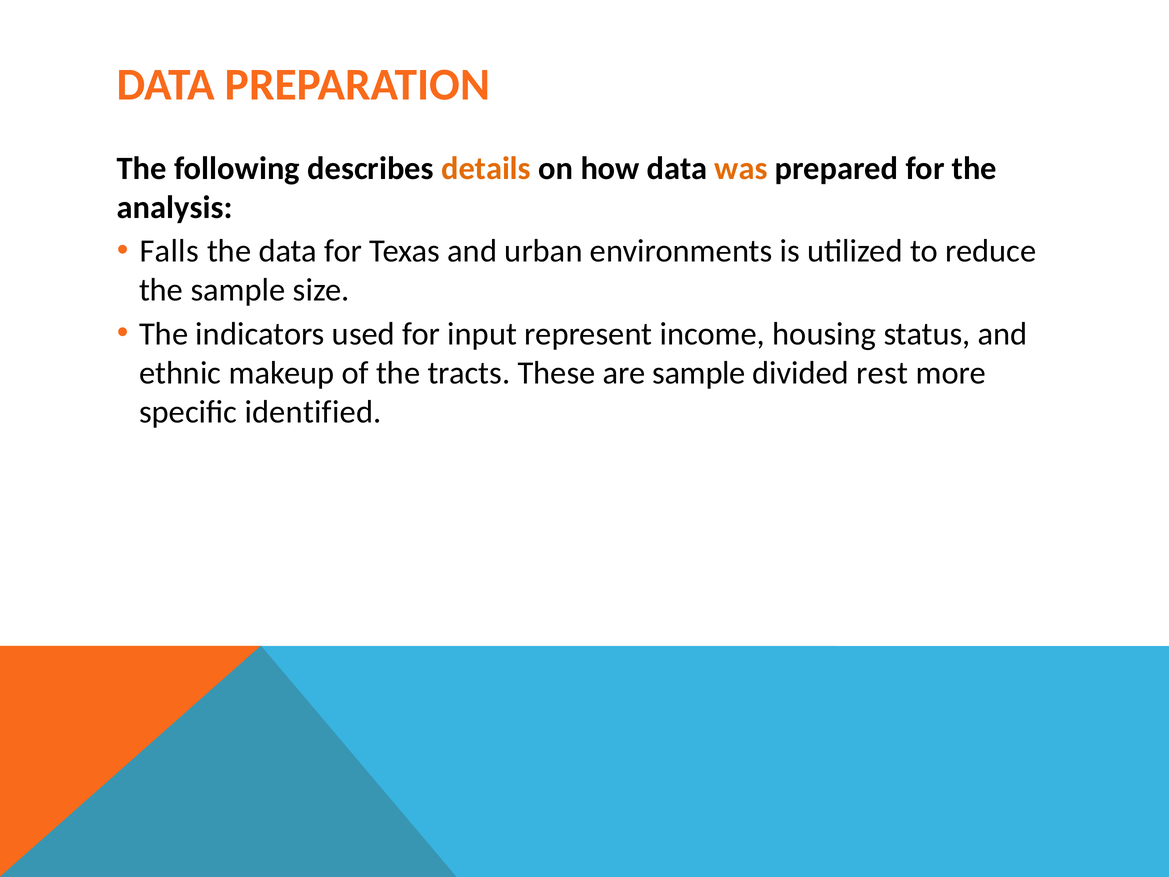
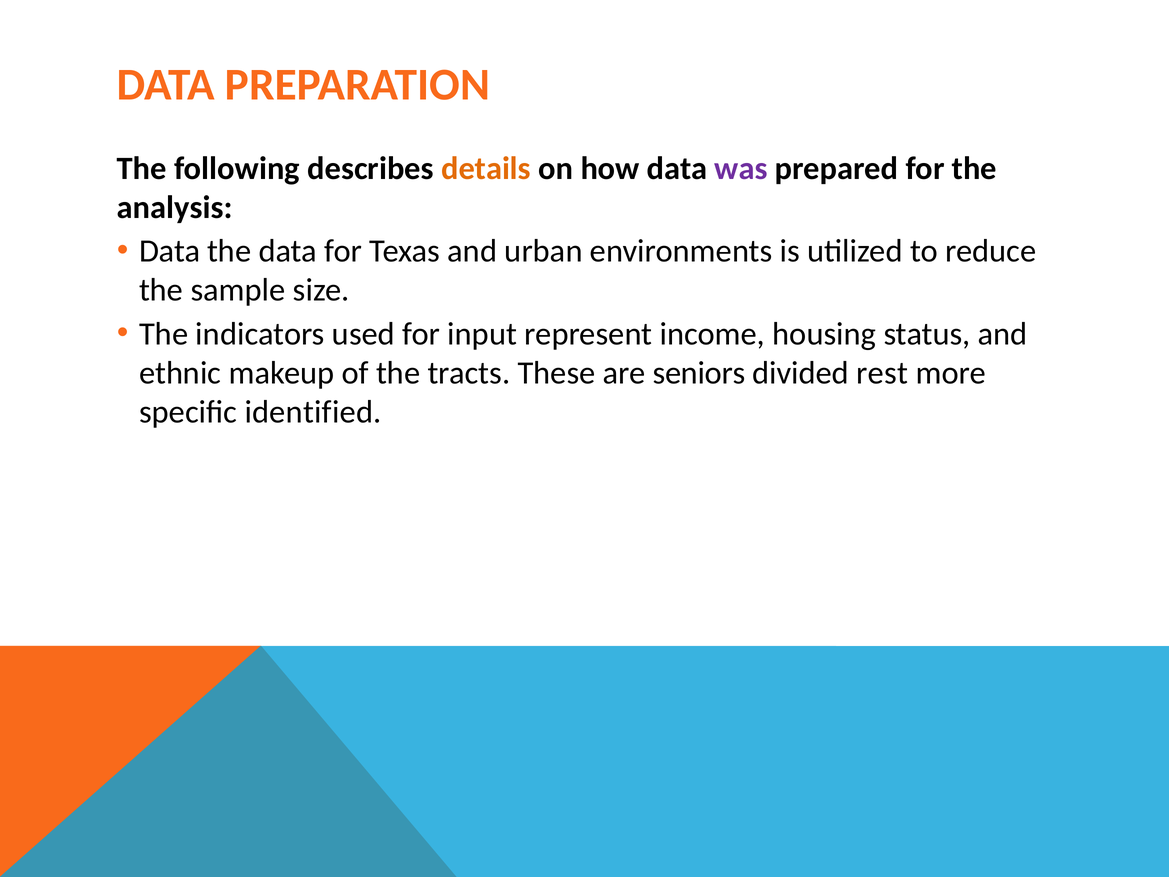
was colour: orange -> purple
Falls at (169, 251): Falls -> Data
are sample: sample -> seniors
